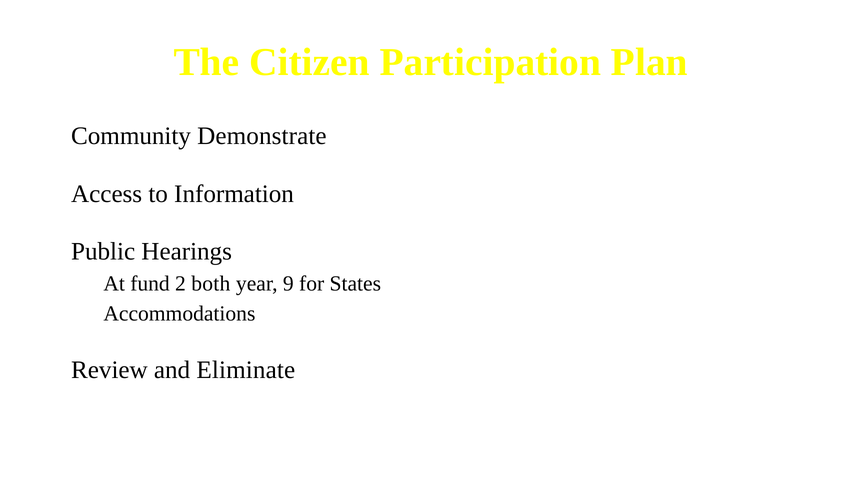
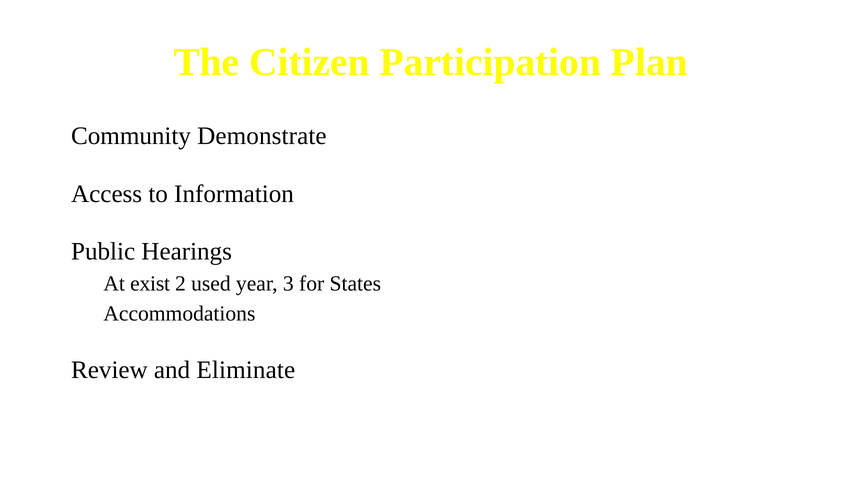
fund: fund -> exist
both: both -> used
9: 9 -> 3
